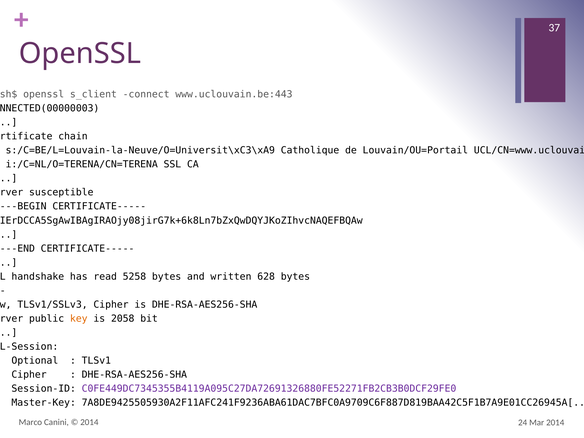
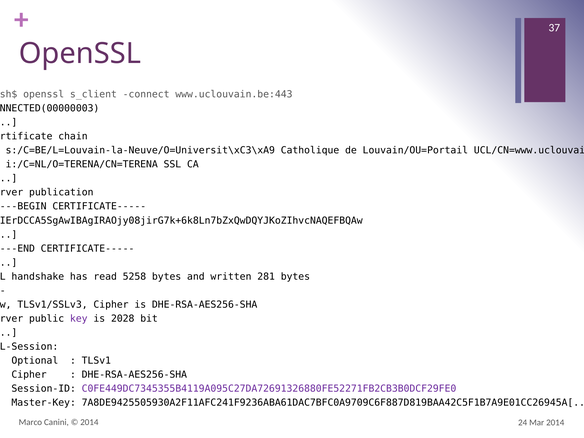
susceptible: susceptible -> publication
628: 628 -> 281
key colour: orange -> purple
2058: 2058 -> 2028
